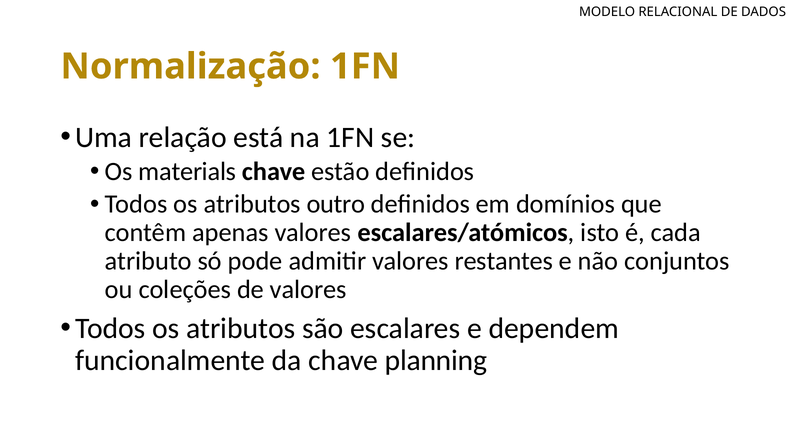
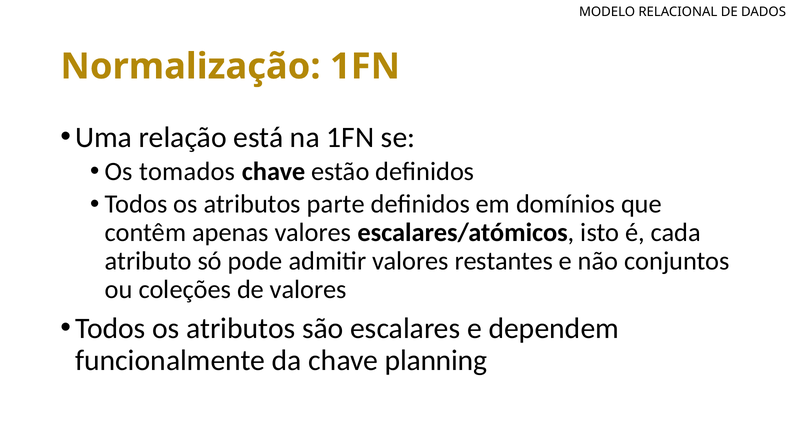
materials: materials -> tomados
outro: outro -> parte
